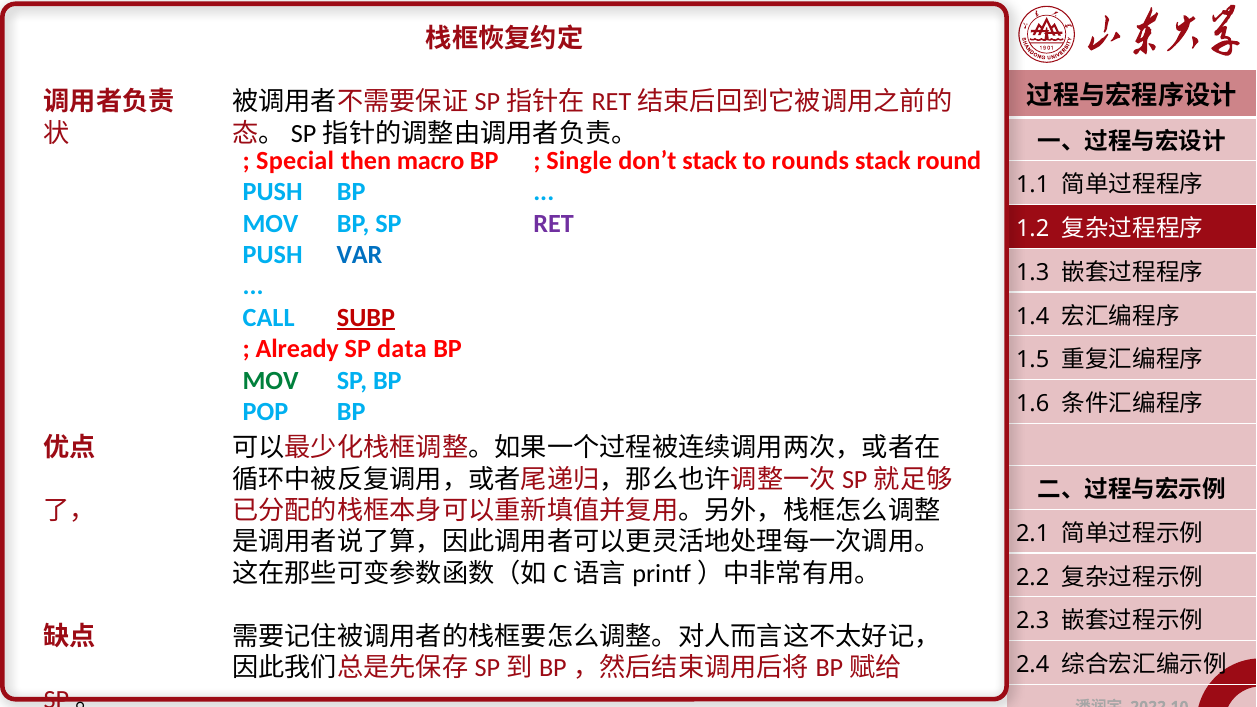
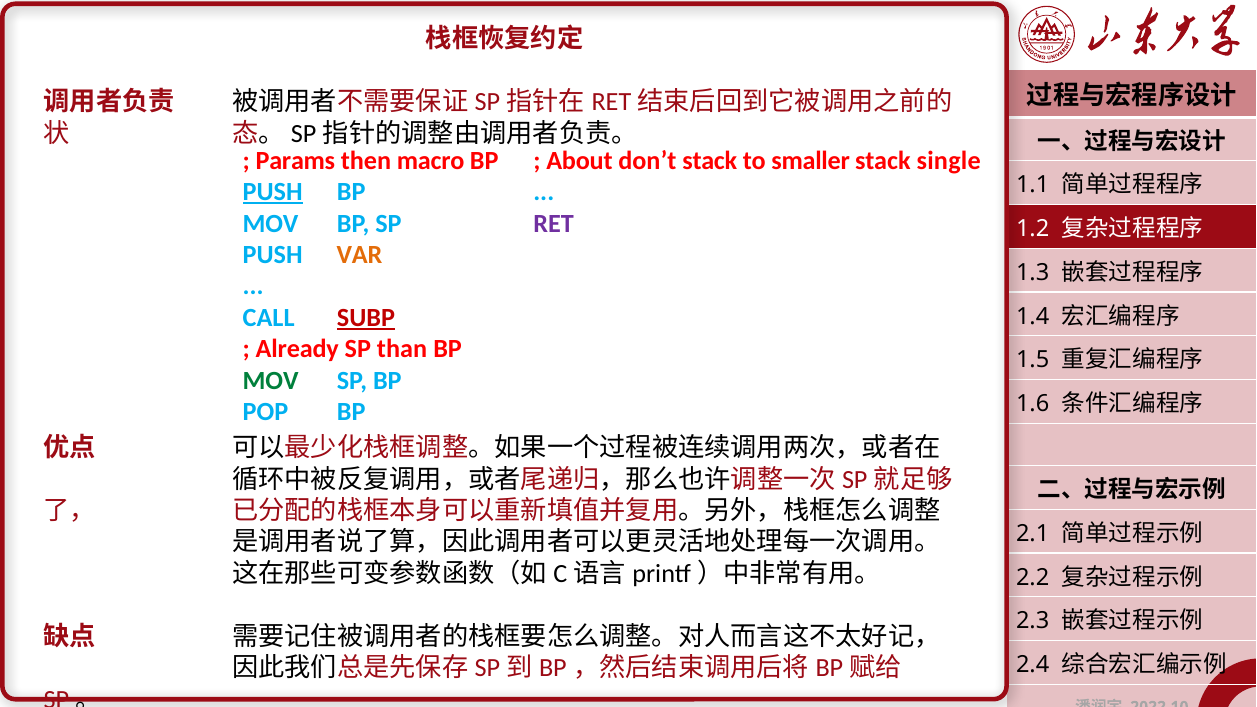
Special: Special -> Params
Single: Single -> About
rounds: rounds -> smaller
round: round -> single
PUSH at (273, 192) underline: none -> present
VAR colour: blue -> orange
data: data -> than
